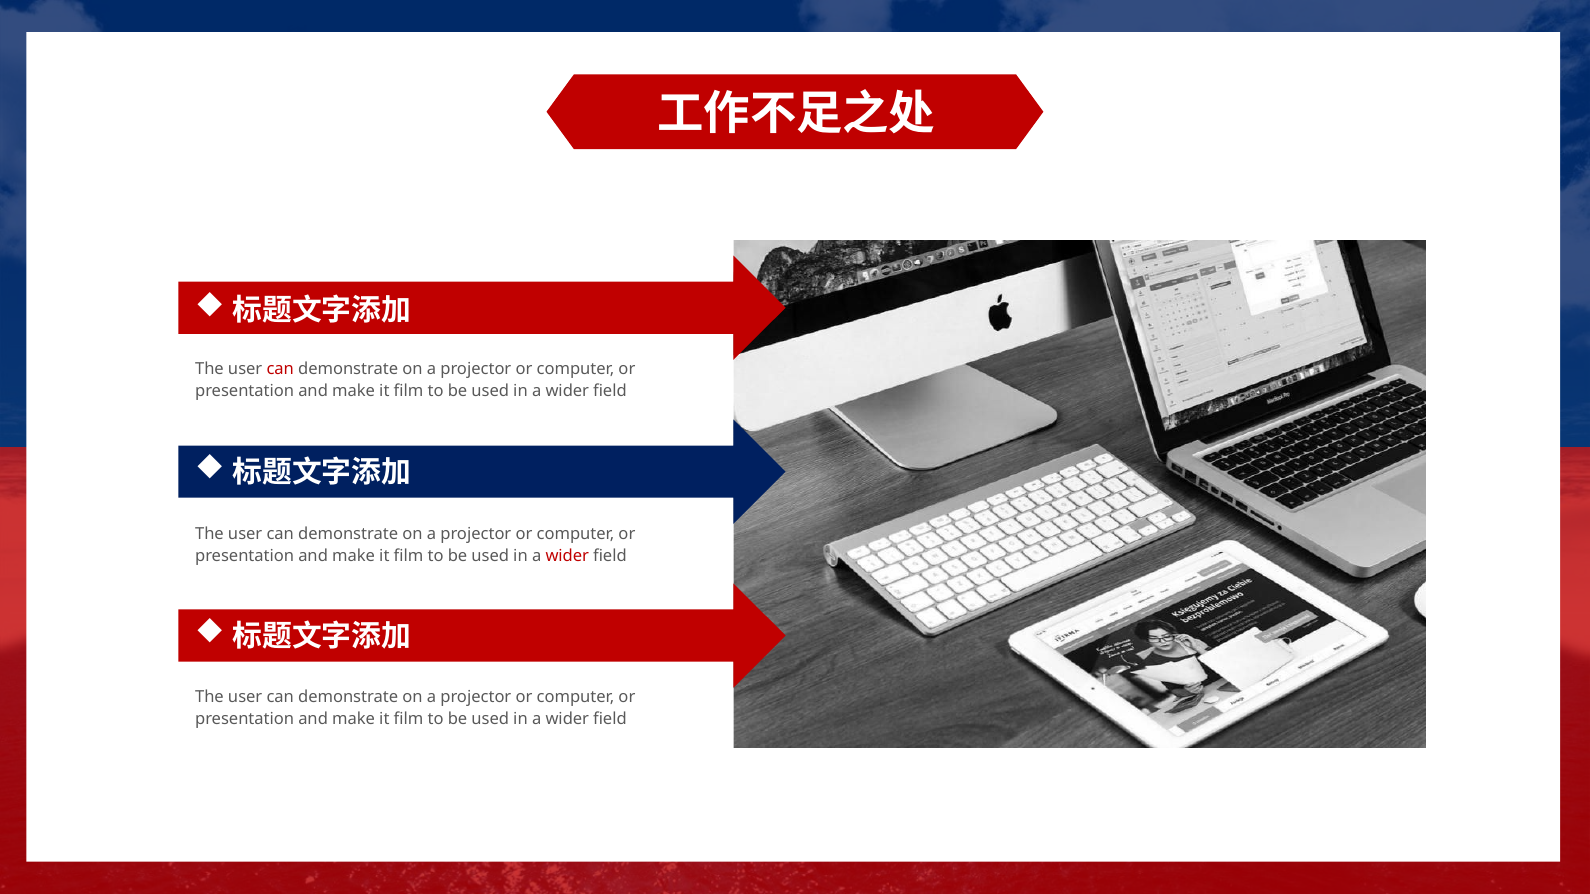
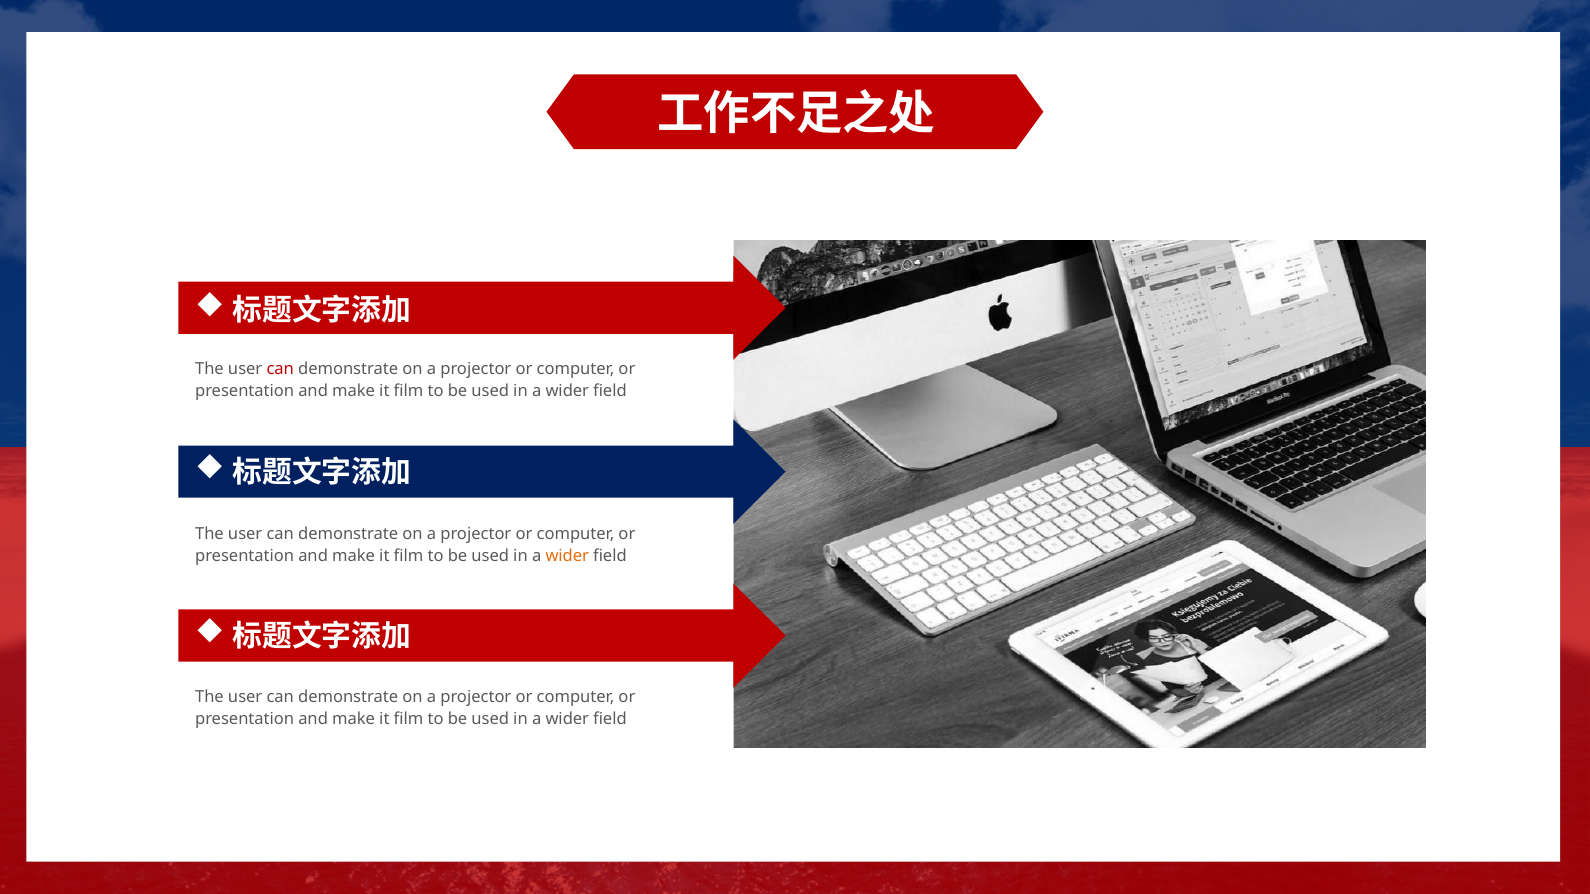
wider at (567, 557) colour: red -> orange
